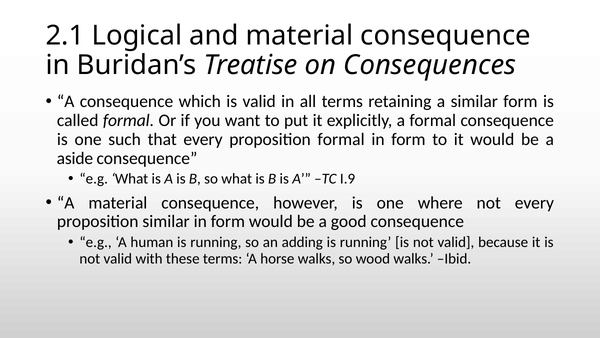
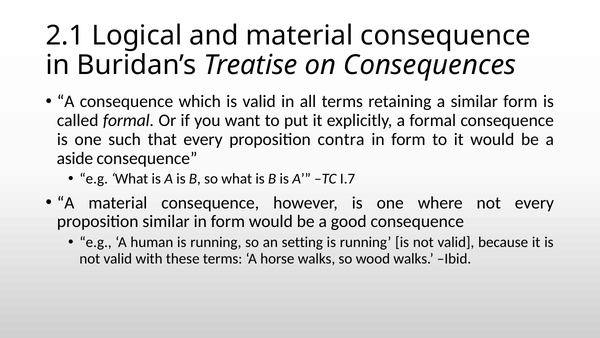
proposition formal: formal -> contra
I.9: I.9 -> I.7
adding: adding -> setting
